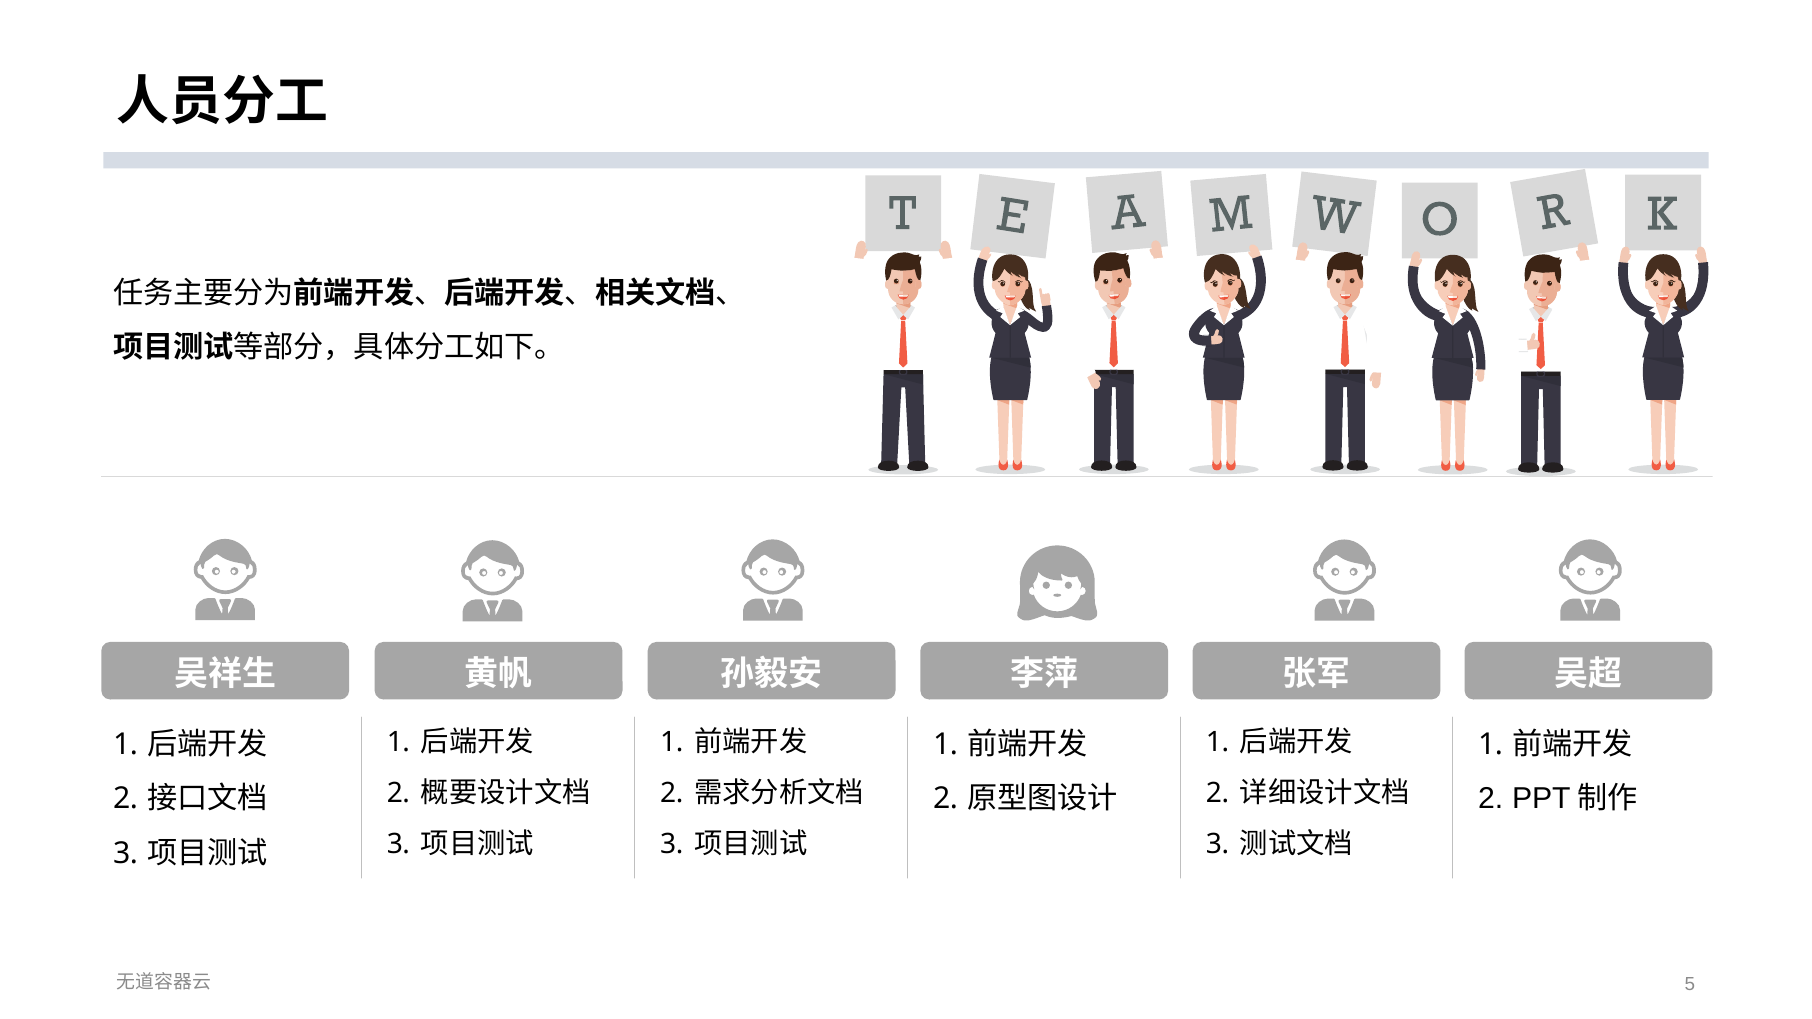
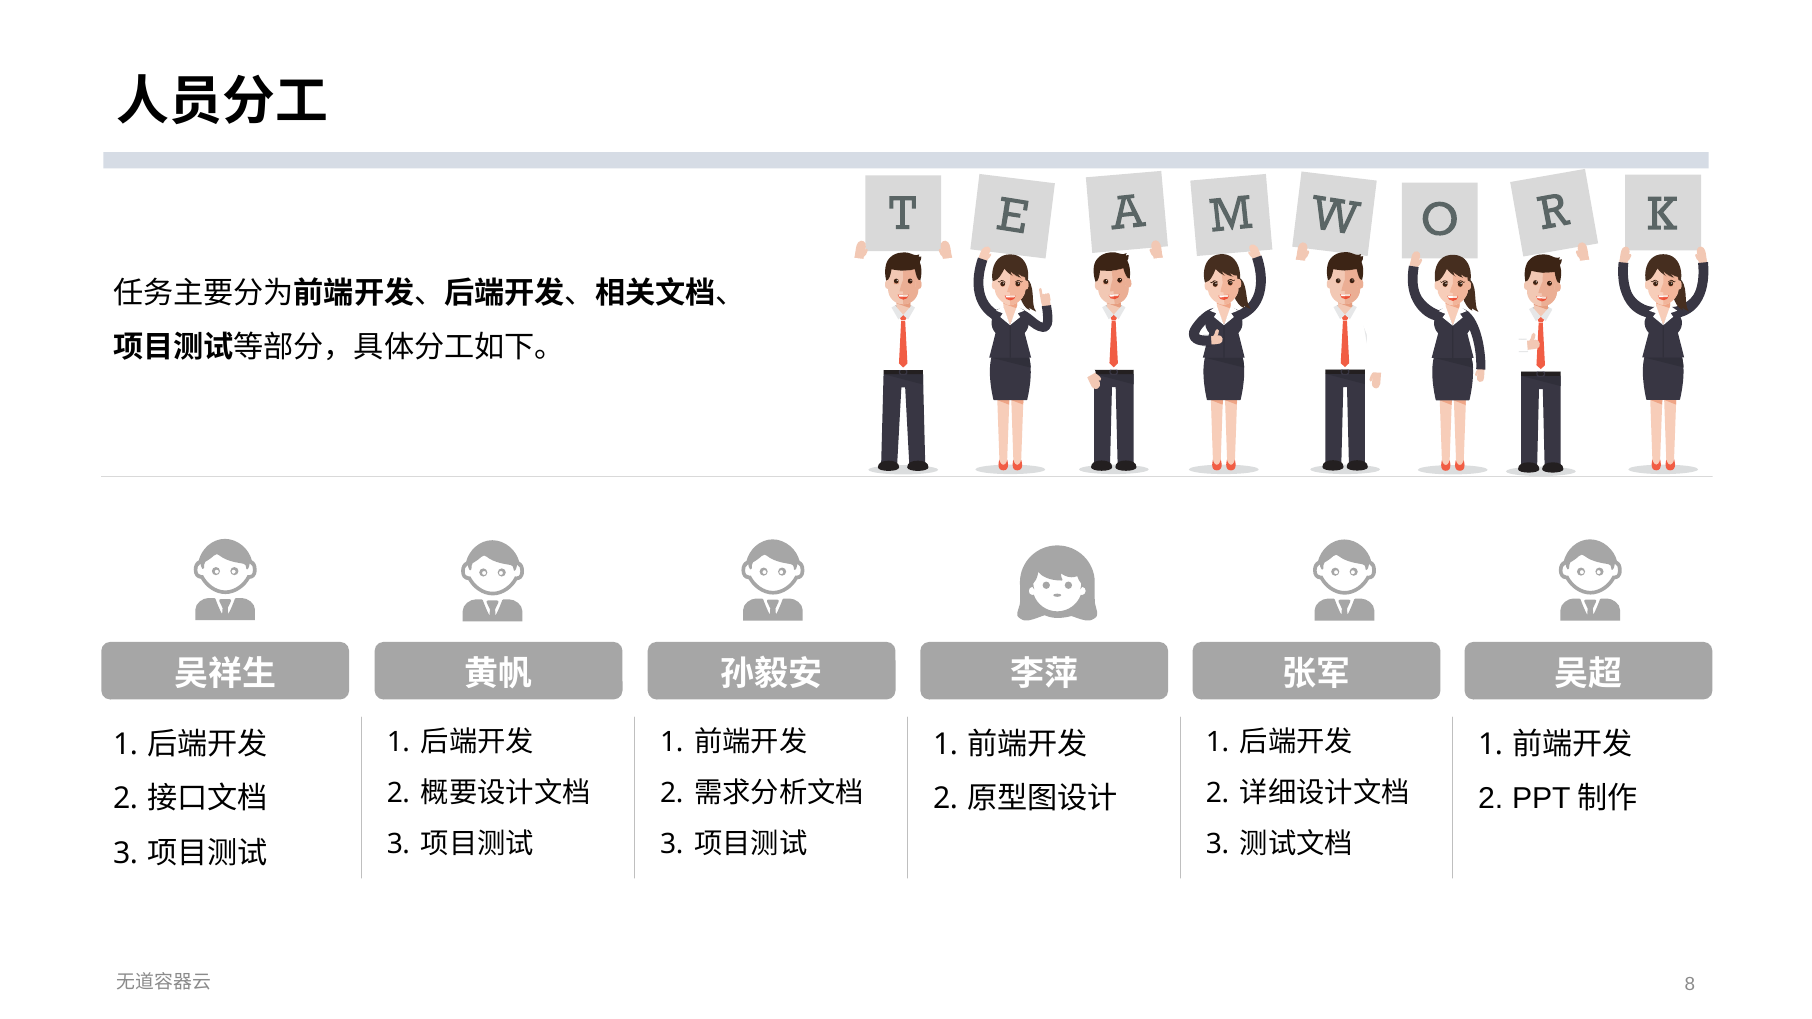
5: 5 -> 8
